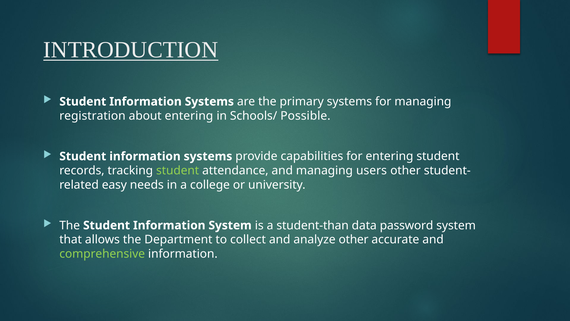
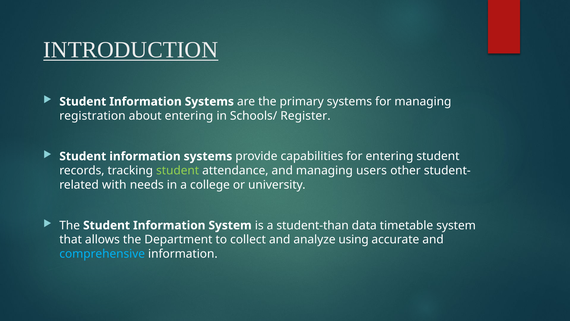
Possible: Possible -> Register
easy: easy -> with
password: password -> timetable
analyze other: other -> using
comprehensive colour: light green -> light blue
